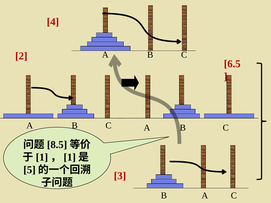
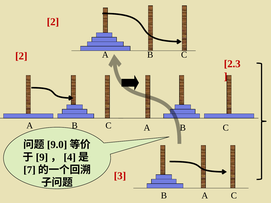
4 at (53, 22): 4 -> 2
6.5: 6.5 -> 2.3
8.5: 8.5 -> 9.0
1 at (42, 157): 1 -> 9
1 at (70, 157): 1 -> 4
5: 5 -> 7
